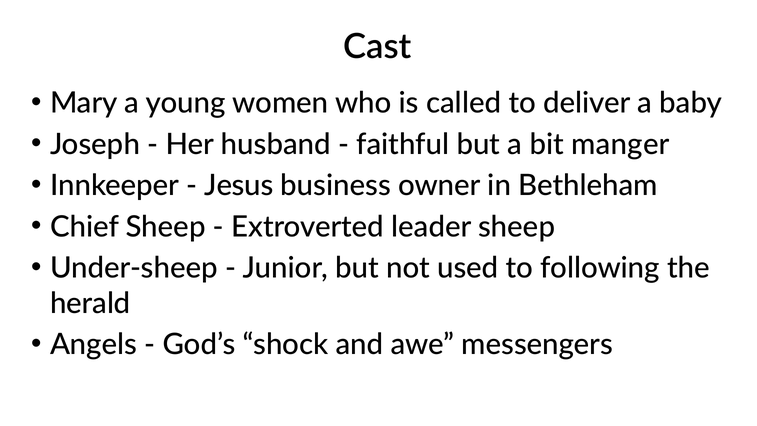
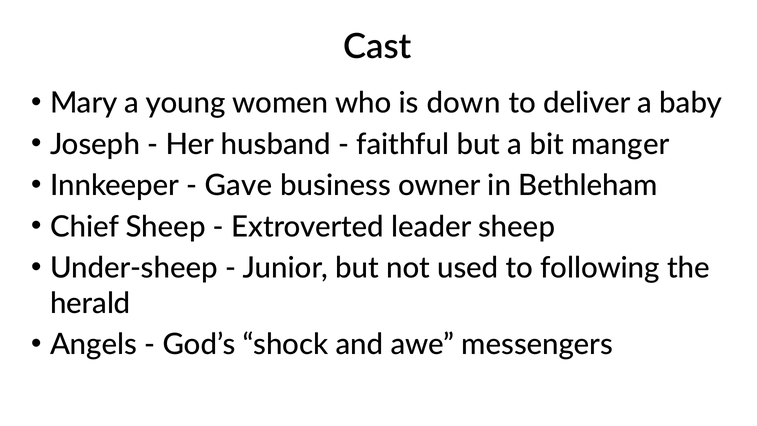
called: called -> down
Jesus: Jesus -> Gave
